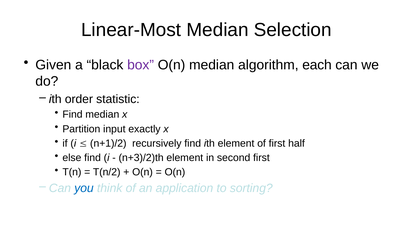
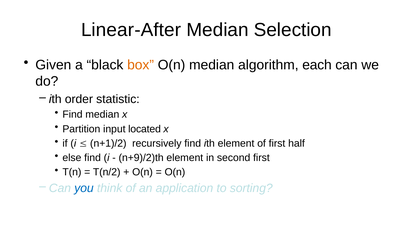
Linear-Most: Linear-Most -> Linear-After
box colour: purple -> orange
exactly: exactly -> located
n+3)/2)th: n+3)/2)th -> n+9)/2)th
